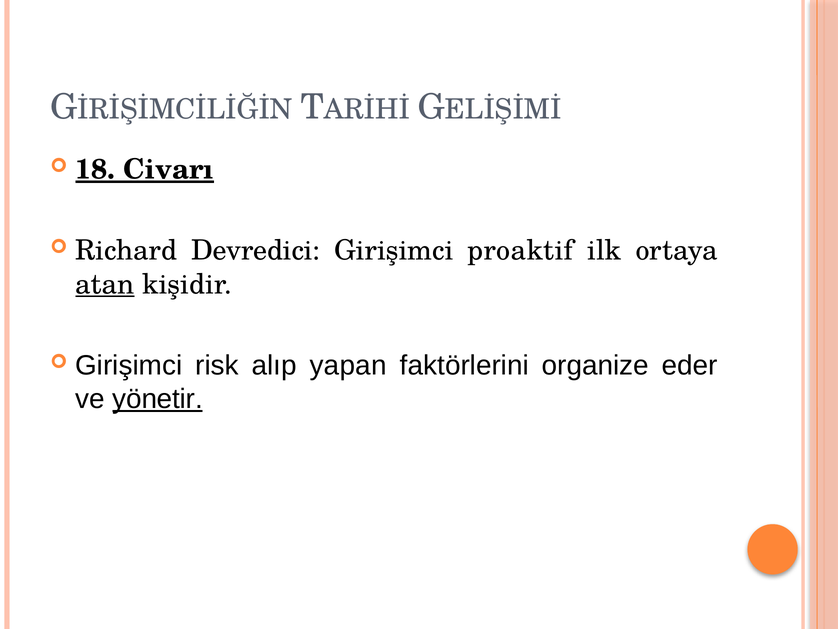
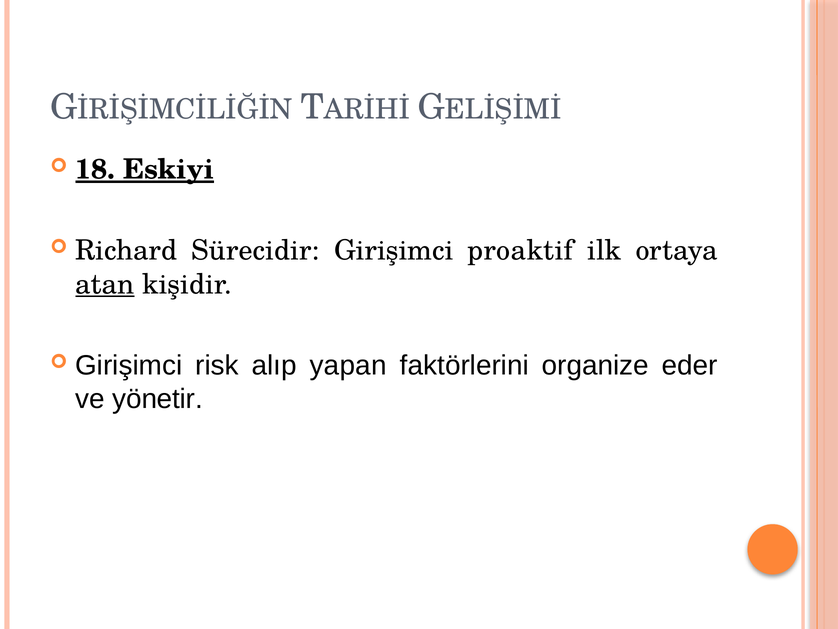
Civarı: Civarı -> Eskiyi
Devredici: Devredici -> Sürecidir
yönetir underline: present -> none
